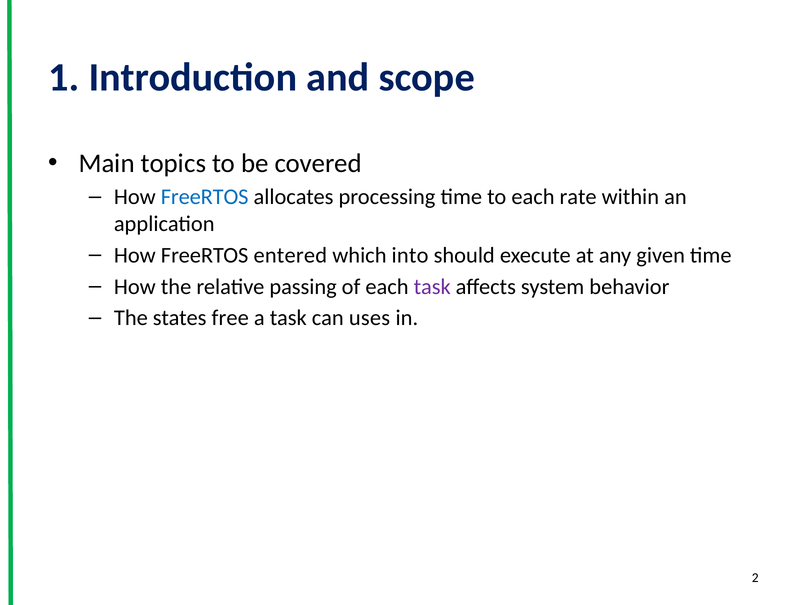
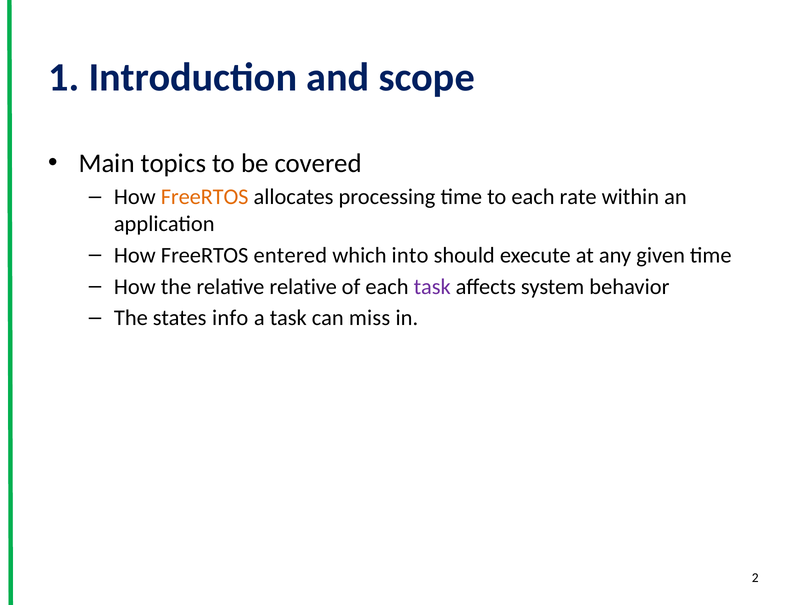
FreeRTOS at (205, 197) colour: blue -> orange
relative passing: passing -> relative
free: free -> info
uses: uses -> miss
